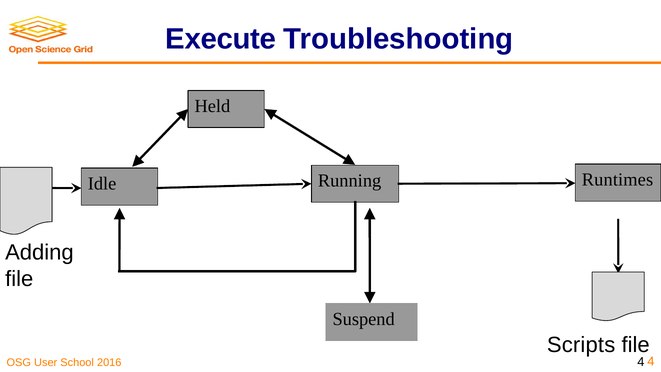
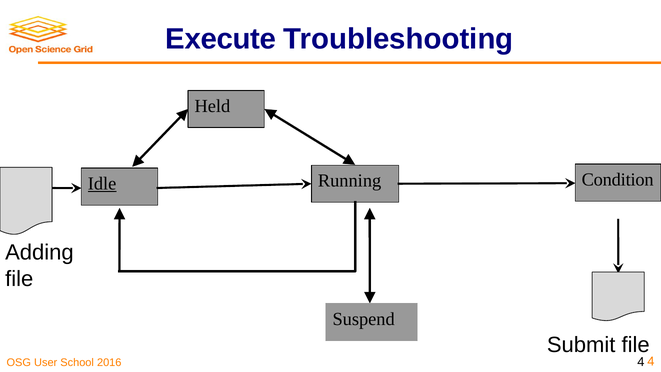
Idle underline: none -> present
Runtimes: Runtimes -> Condition
Scripts: Scripts -> Submit
